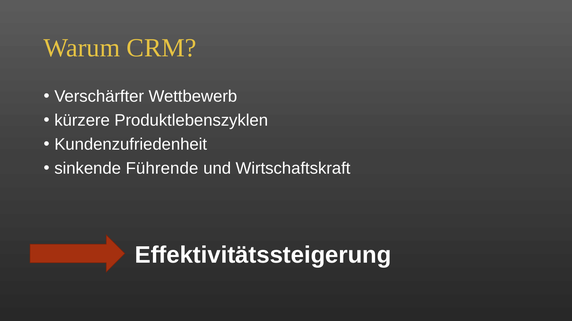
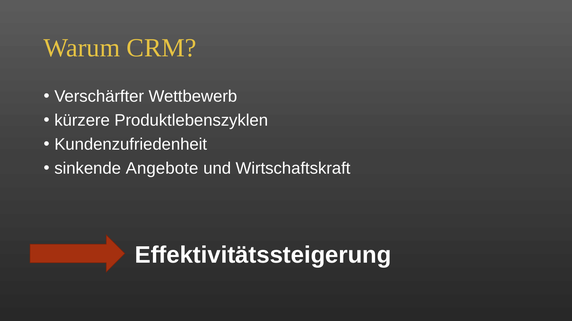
Führende: Führende -> Angebote
